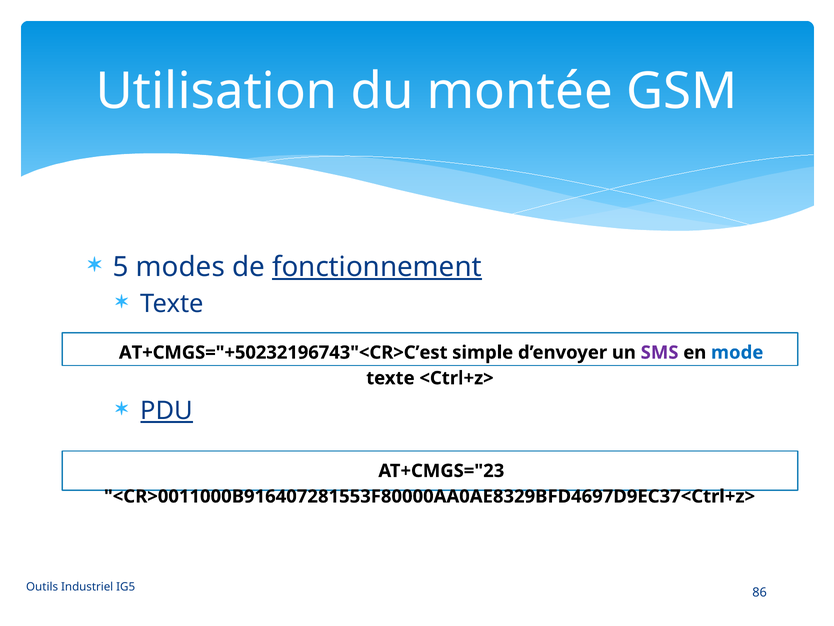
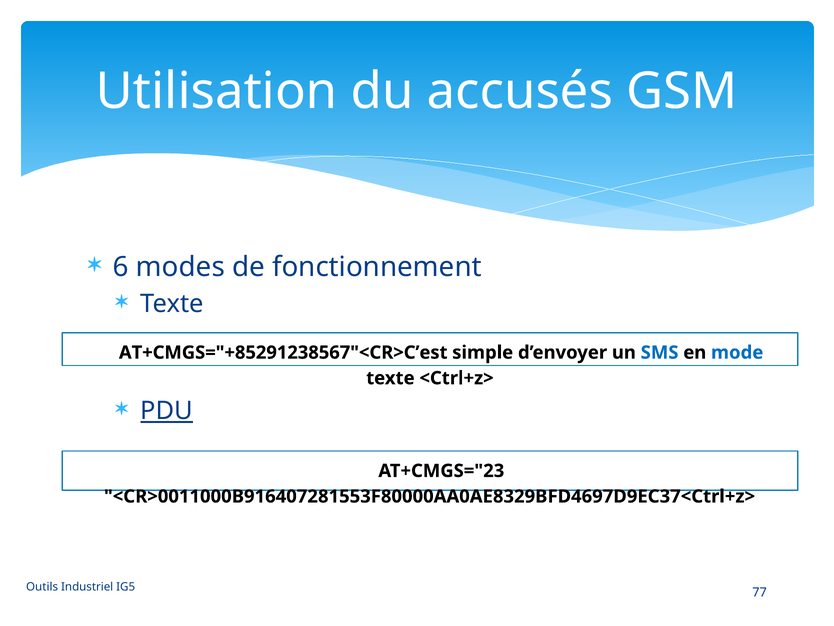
montée: montée -> accusés
5: 5 -> 6
fonctionnement underline: present -> none
AT+CMGS="+50232196743"<CR>C’est: AT+CMGS="+50232196743"<CR>C’est -> AT+CMGS="+85291238567"<CR>C’est
SMS colour: purple -> blue
86: 86 -> 77
